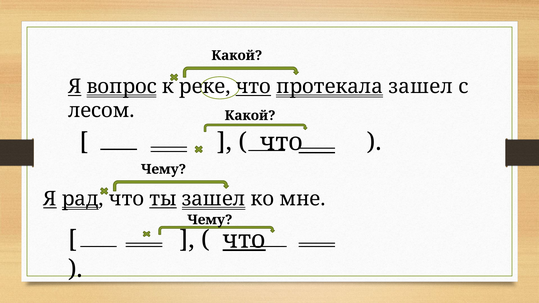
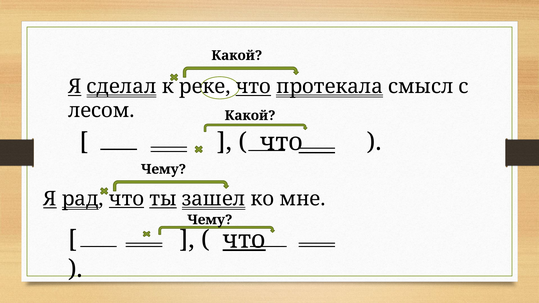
вопрос: вопрос -> сделал
протекала зашел: зашел -> смысл
что at (127, 199) underline: none -> present
